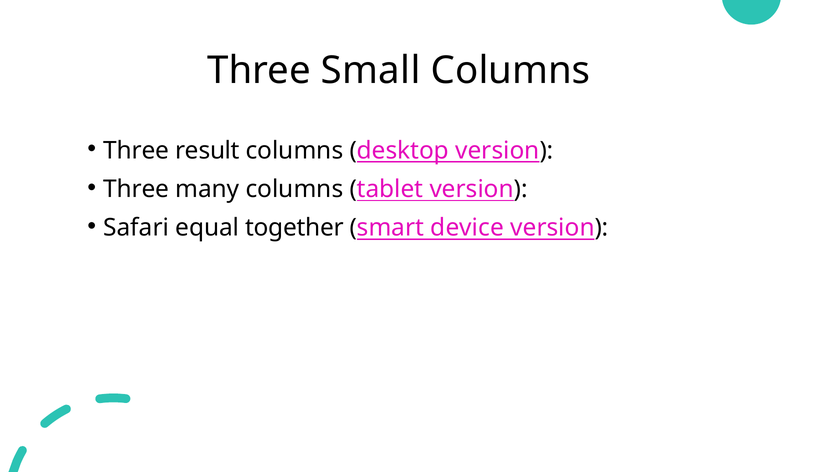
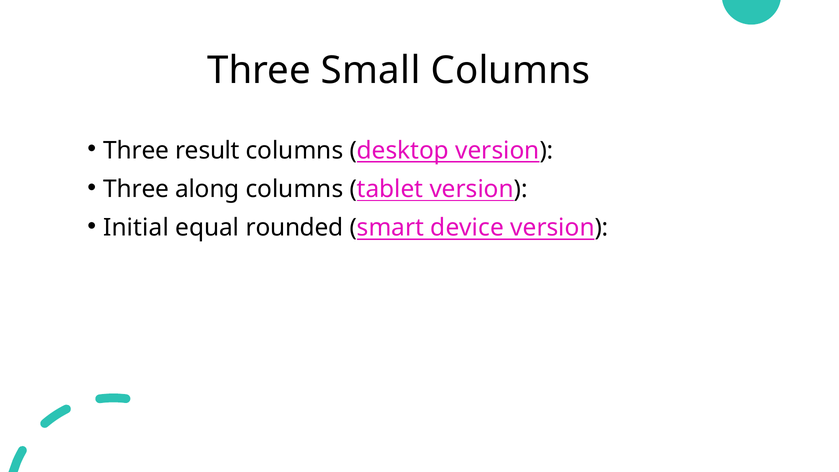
many: many -> along
Safari: Safari -> Initial
together: together -> rounded
